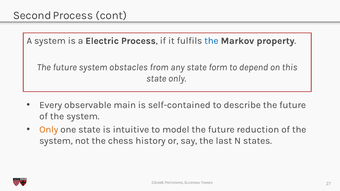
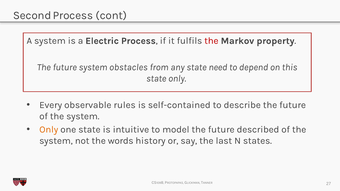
the at (211, 41) colour: blue -> red
form: form -> need
main: main -> rules
reduction: reduction -> described
chess: chess -> words
